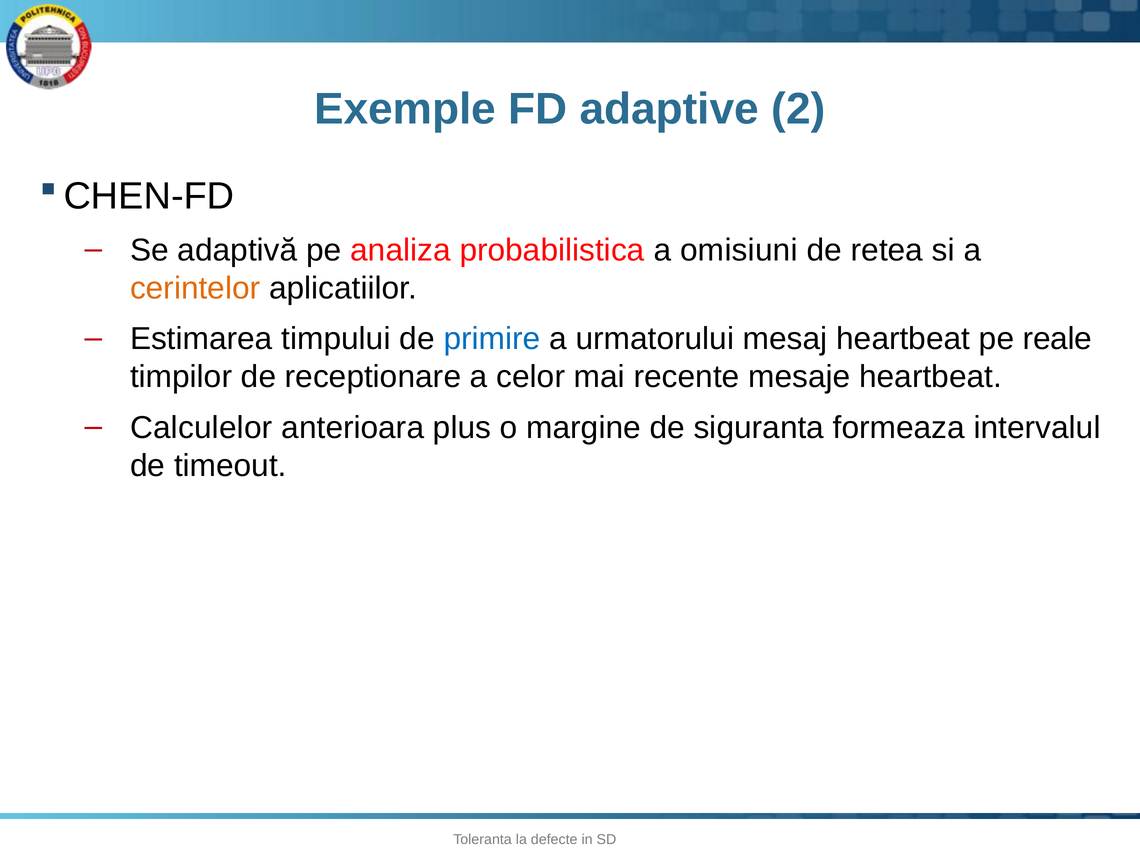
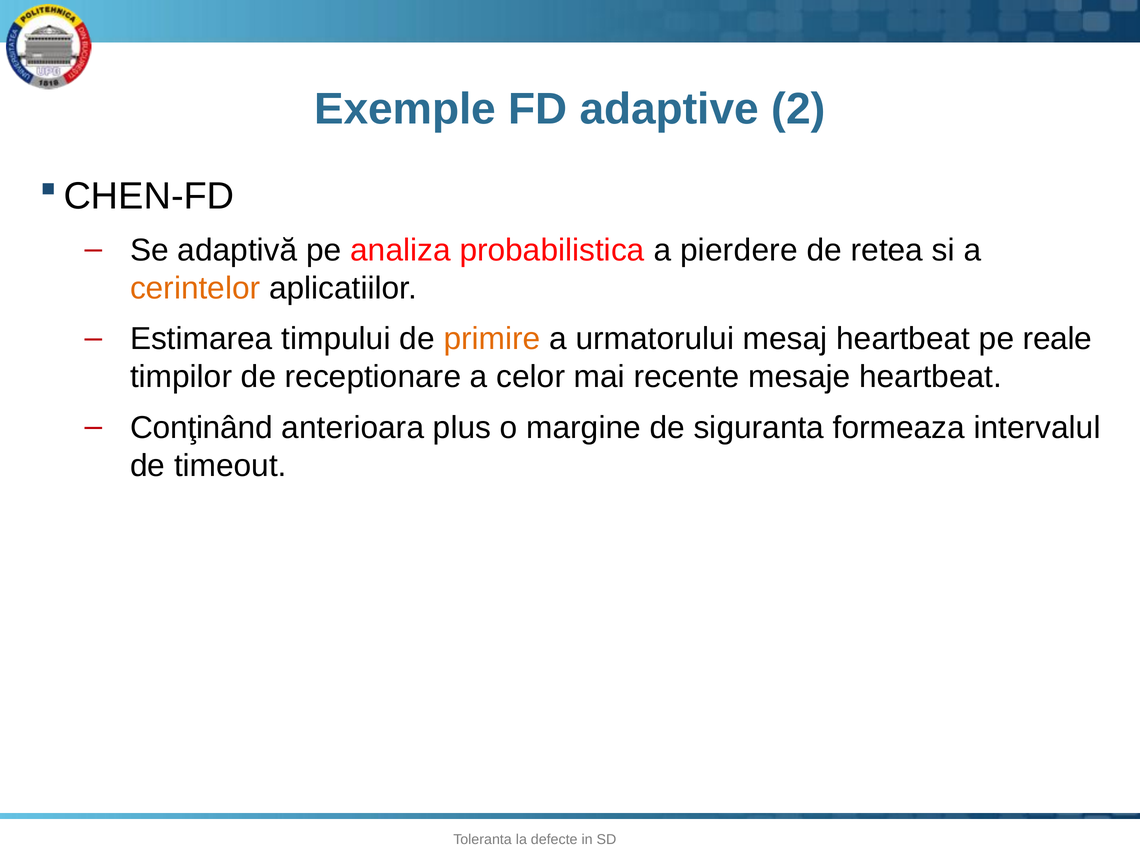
omisiuni: omisiuni -> pierdere
primire colour: blue -> orange
Calculelor: Calculelor -> Conţinând
